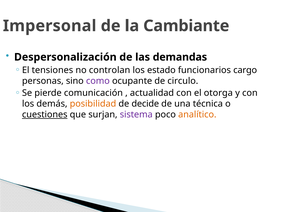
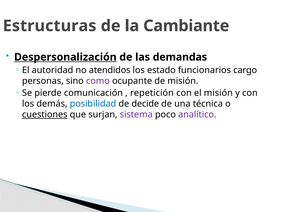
Impersonal: Impersonal -> Estructuras
Despersonalización underline: none -> present
tensiones: tensiones -> autoridad
controlan: controlan -> atendidos
de circulo: circulo -> misión
actualidad: actualidad -> repetición
el otorga: otorga -> misión
posibilidad colour: orange -> blue
analítico colour: orange -> purple
